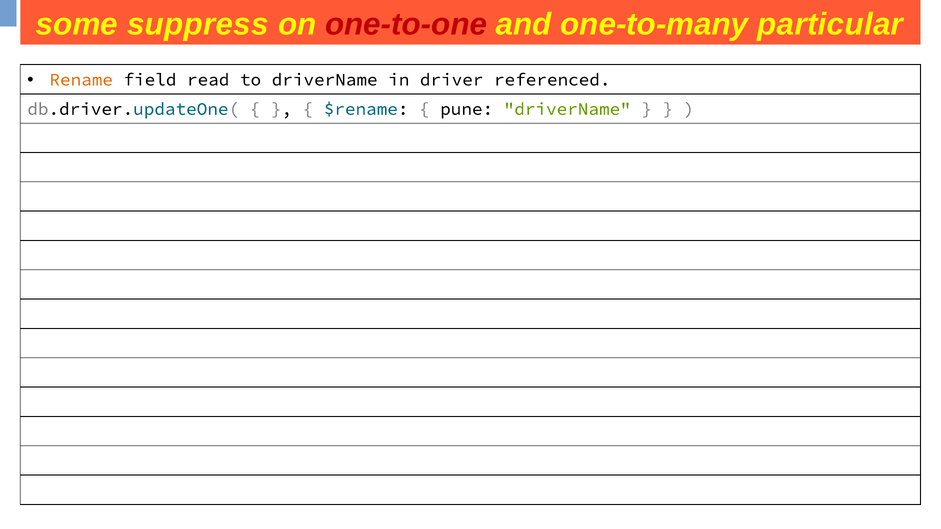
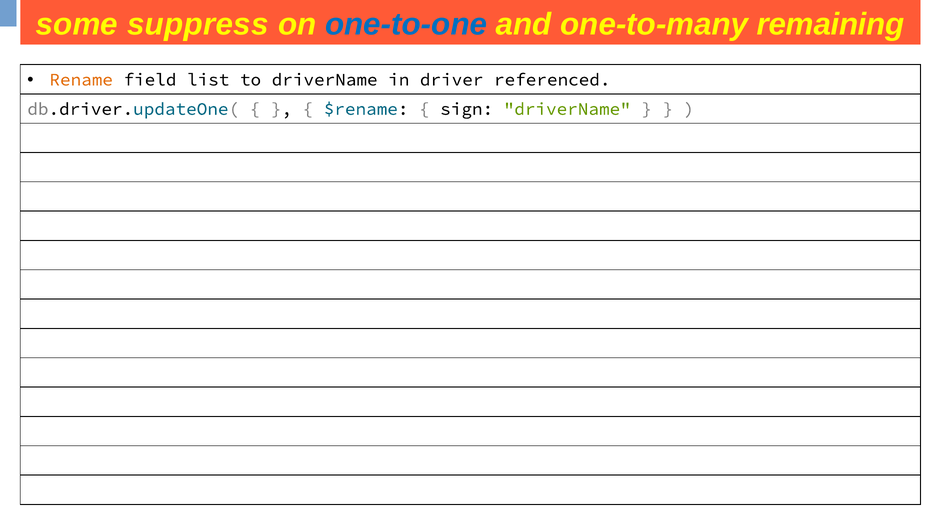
one-to-one colour: red -> blue
particular: particular -> remaining
read: read -> list
pune: pune -> sign
